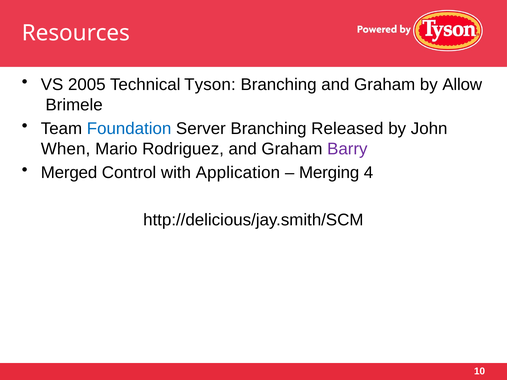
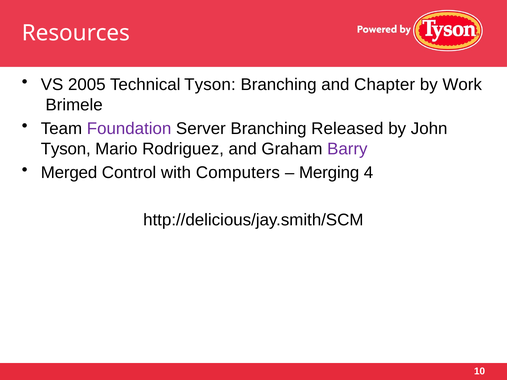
Branching and Graham: Graham -> Chapter
Allow: Allow -> Work
Foundation colour: blue -> purple
When at (66, 149): When -> Tyson
Application: Application -> Computers
